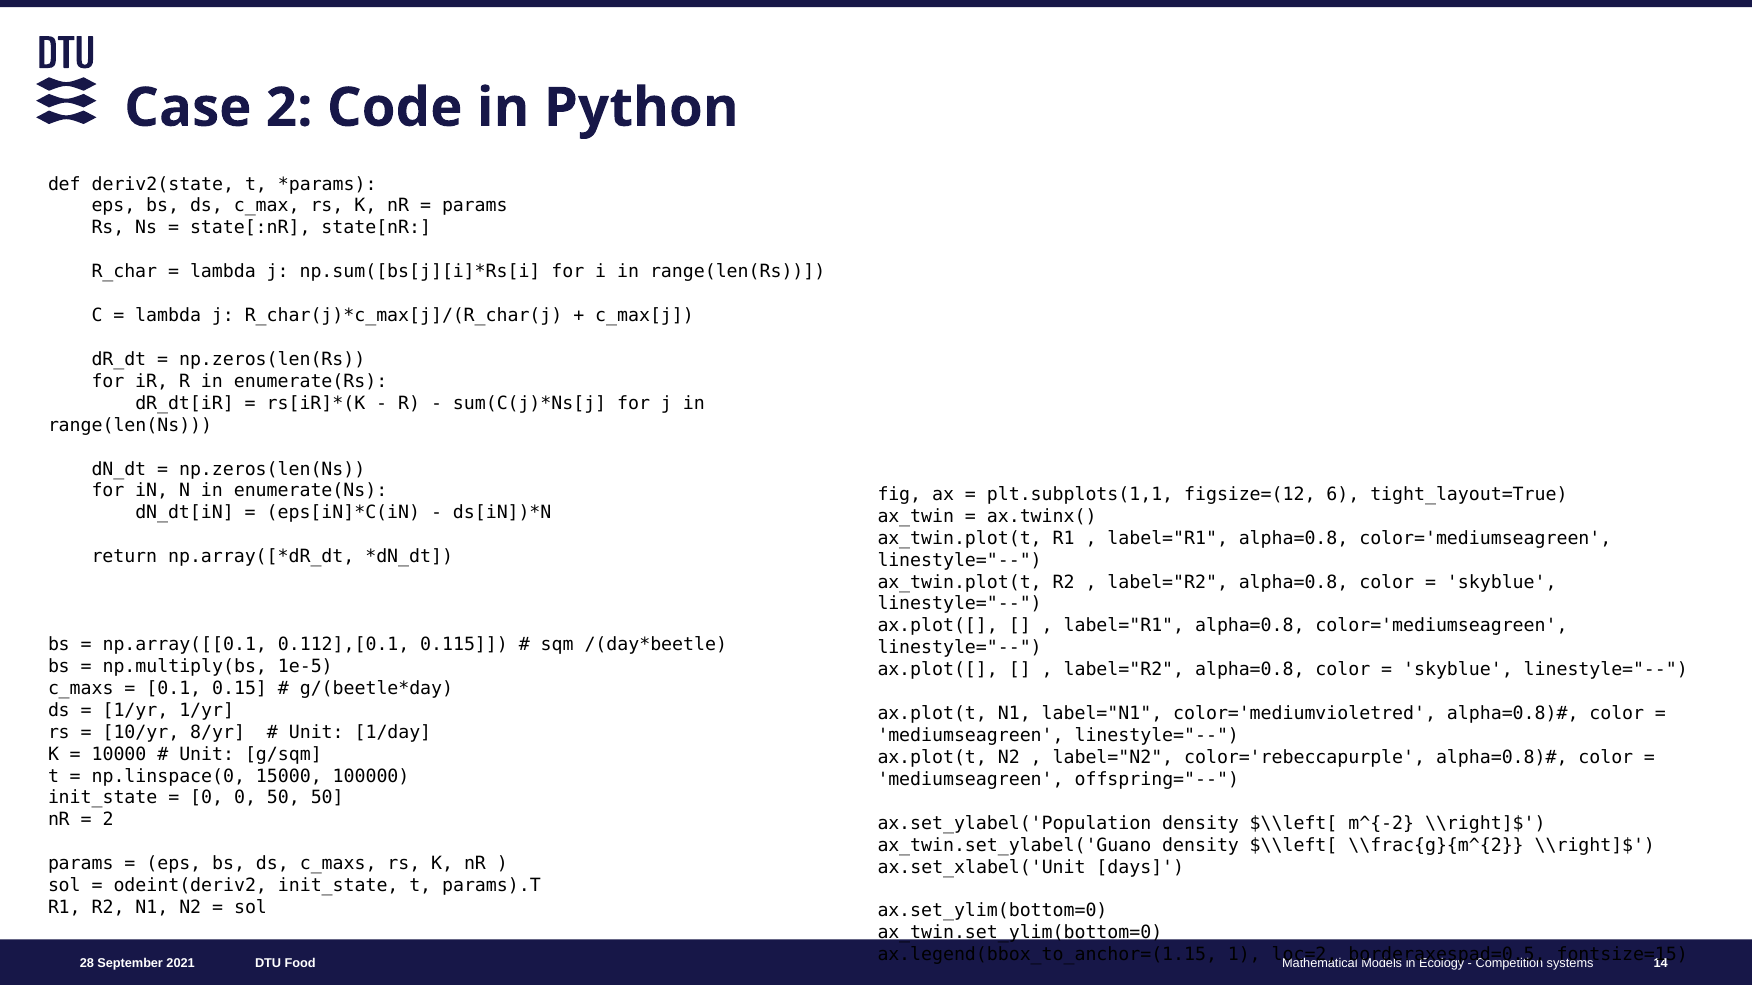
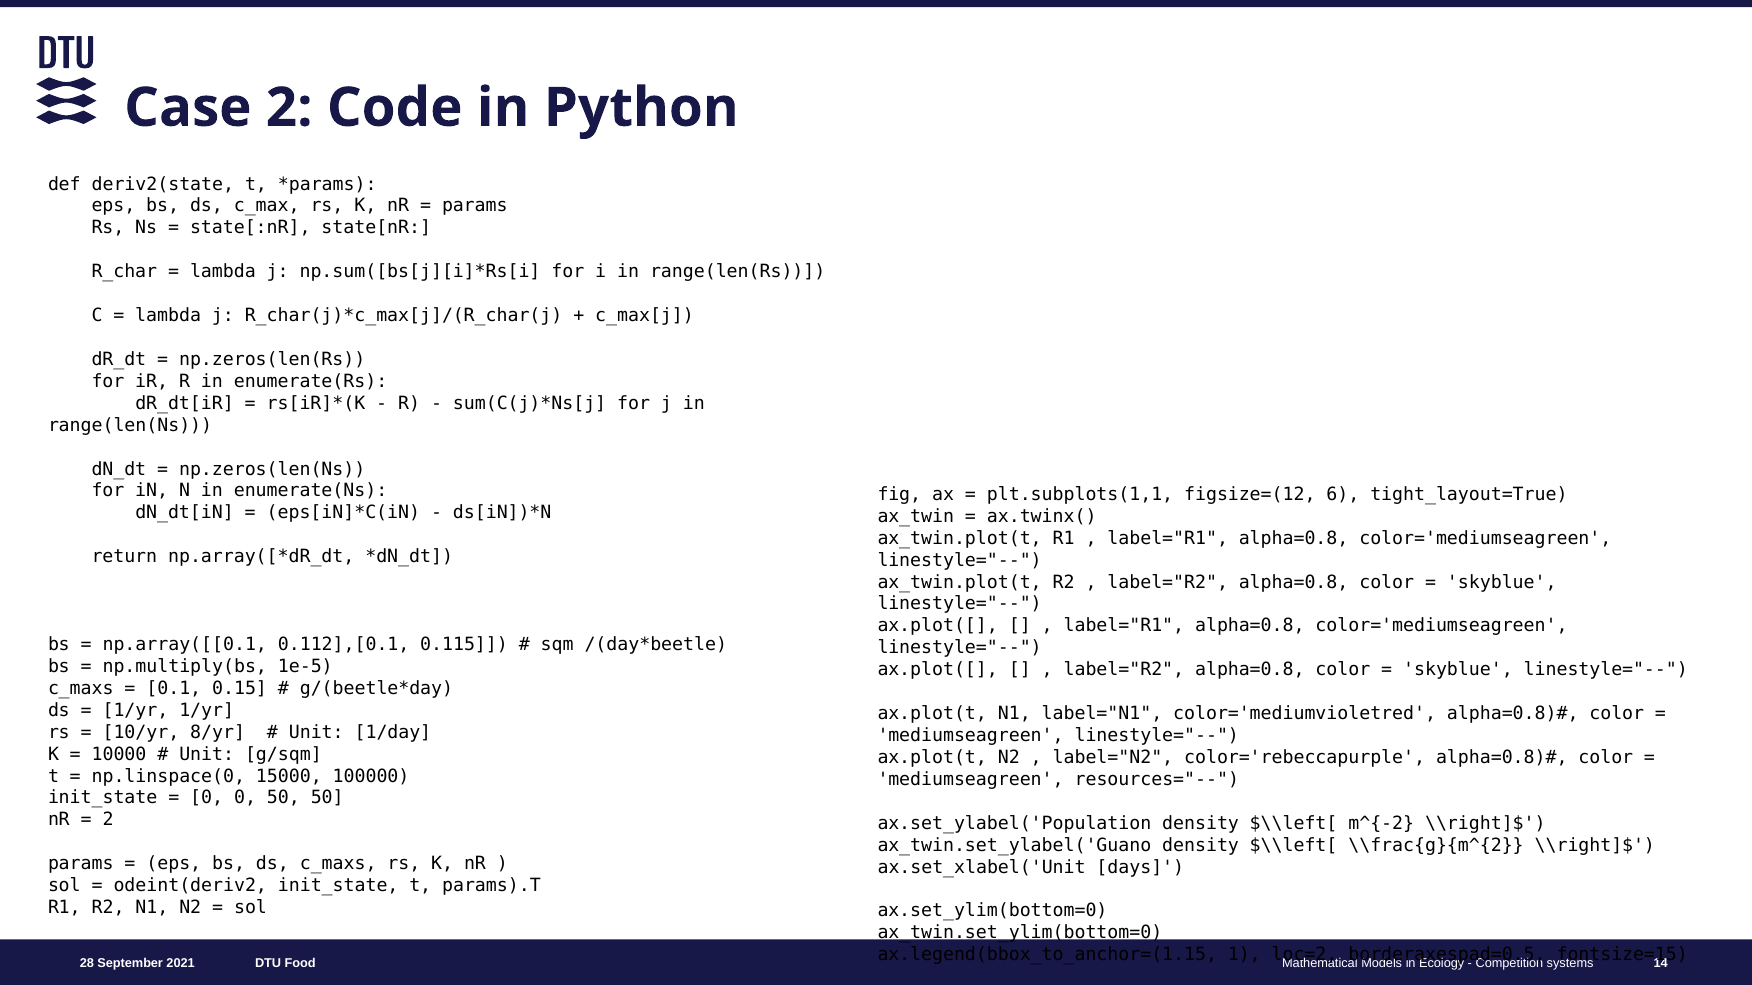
offspring="--: offspring="-- -> resources="--
